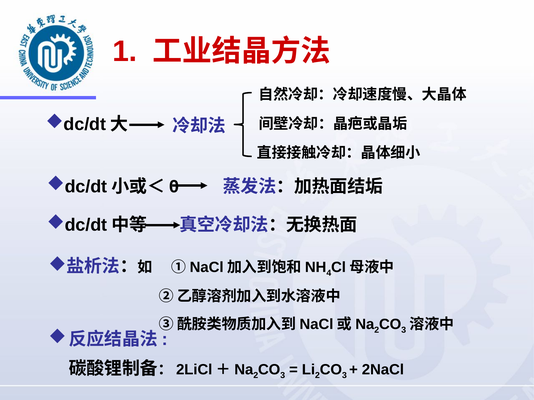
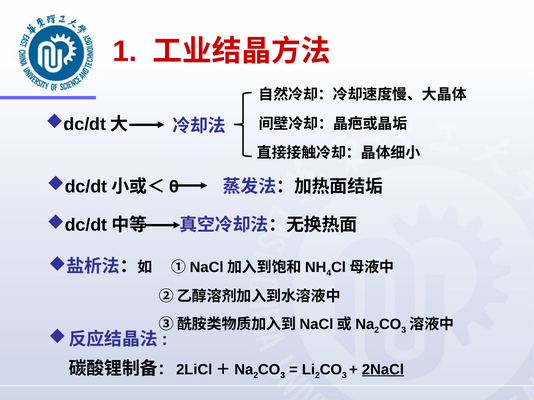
2NaCl underline: none -> present
